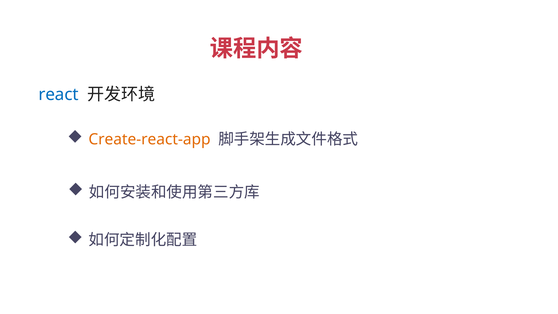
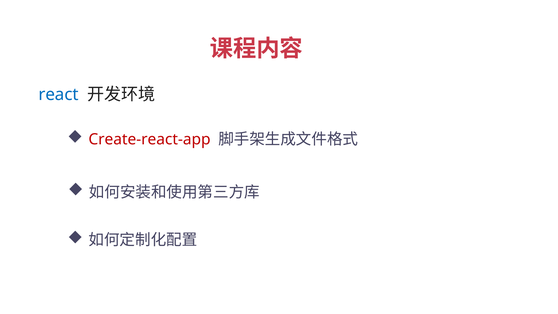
Create-react-app colour: orange -> red
